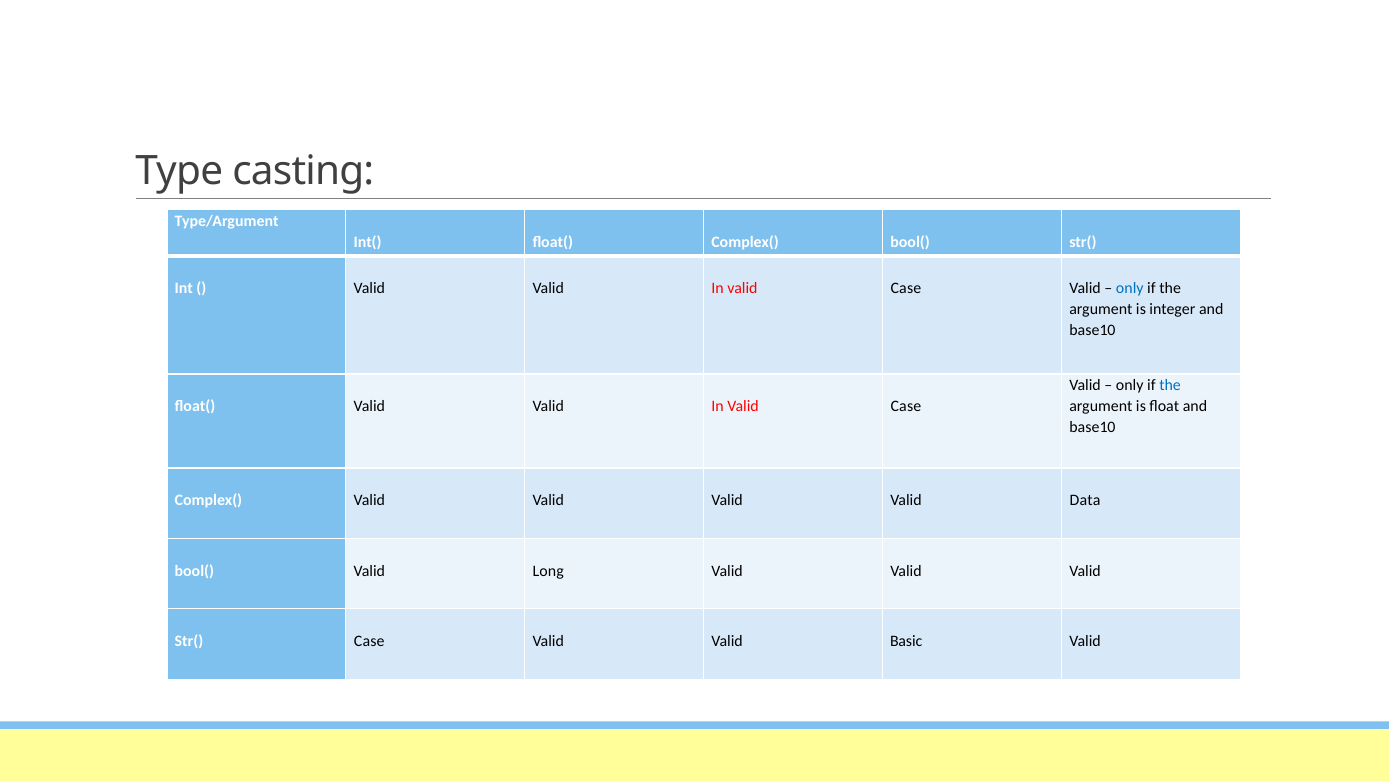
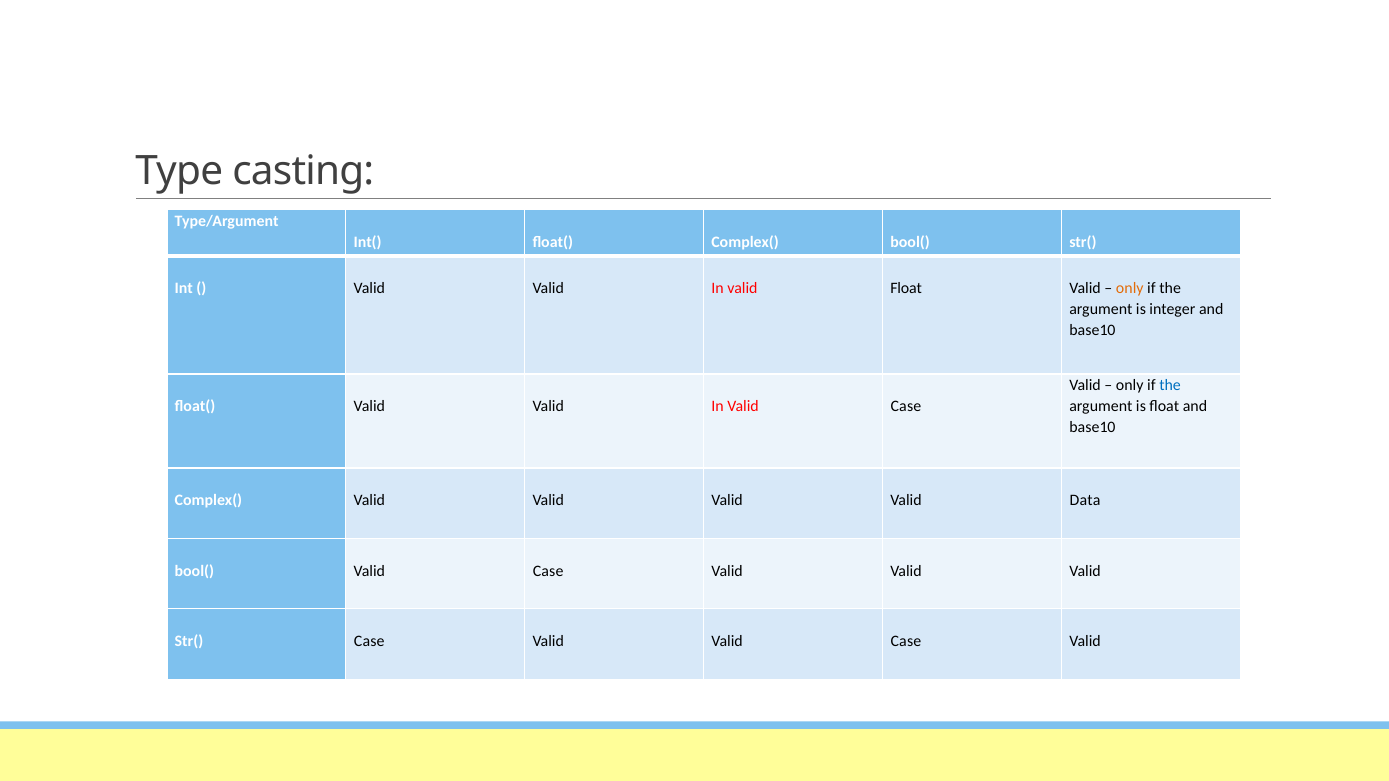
Case at (906, 288): Case -> Float
only at (1130, 288) colour: blue -> orange
bool( Valid Long: Long -> Case
Valid Valid Basic: Basic -> Case
